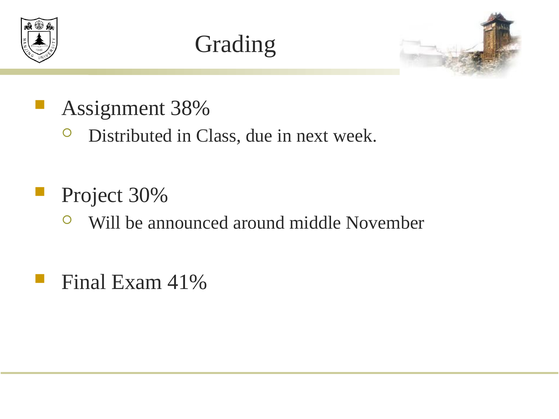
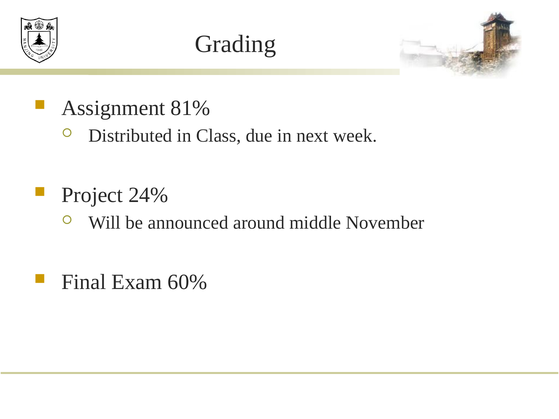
38%: 38% -> 81%
30%: 30% -> 24%
41%: 41% -> 60%
